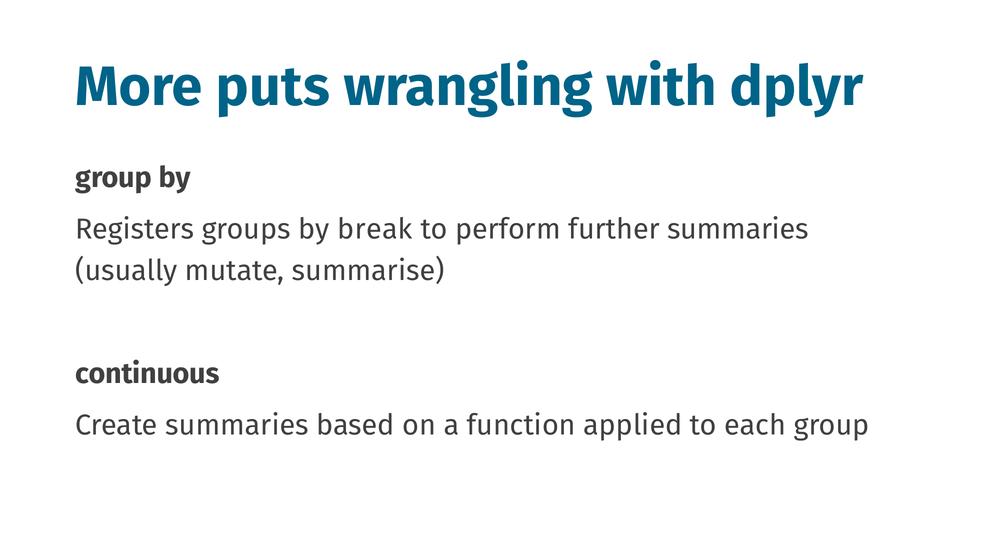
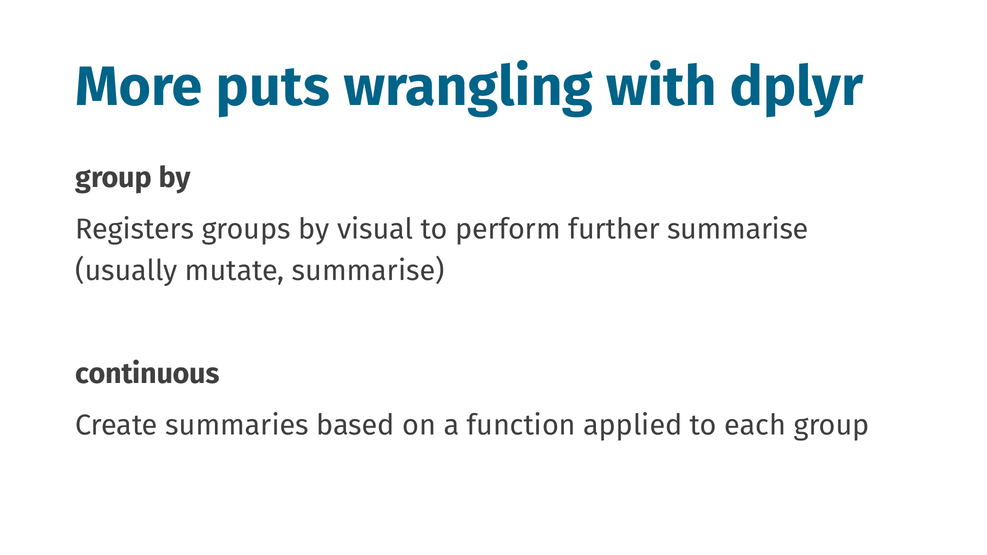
break: break -> visual
further summaries: summaries -> summarise
